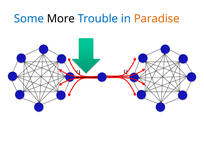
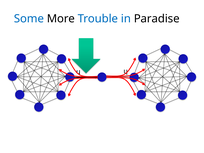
Paradise colour: orange -> black
